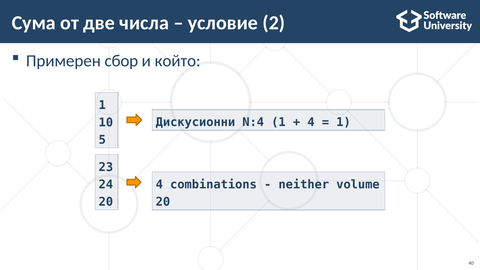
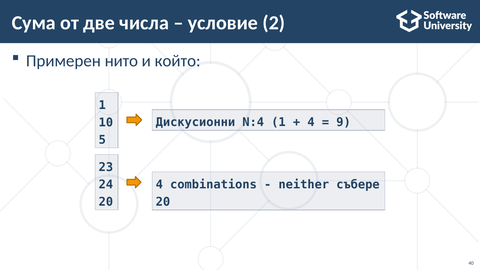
сбор: сбор -> нито
1 at (344, 122): 1 -> 9
volume: volume -> събере
